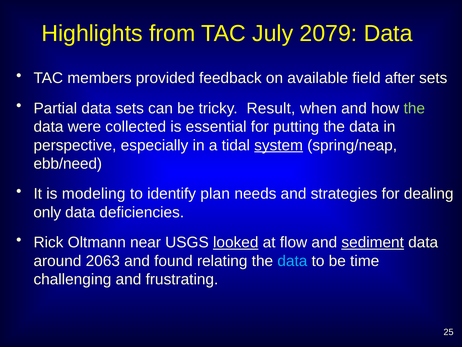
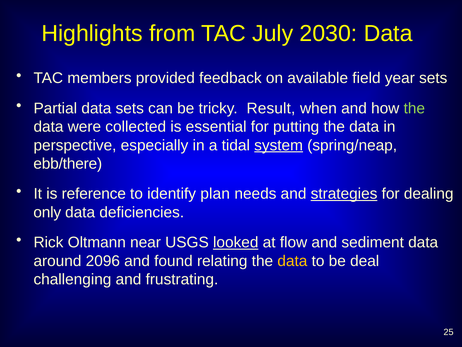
2079: 2079 -> 2030
after: after -> year
ebb/need: ebb/need -> ebb/there
modeling: modeling -> reference
strategies underline: none -> present
sediment underline: present -> none
2063: 2063 -> 2096
data at (292, 261) colour: light blue -> yellow
time: time -> deal
